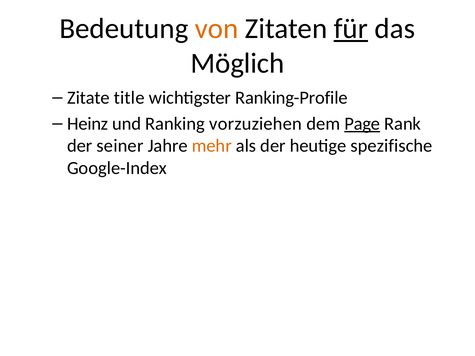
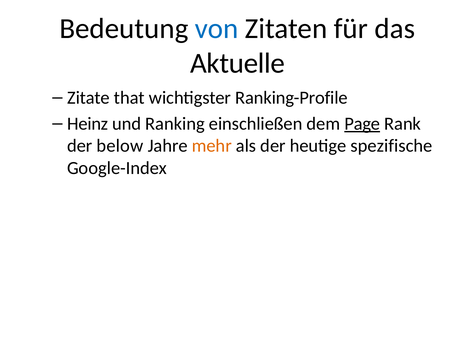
von colour: orange -> blue
für underline: present -> none
Möglich: Möglich -> Aktuelle
title: title -> that
vorzuziehen: vorzuziehen -> einschließen
seiner: seiner -> below
